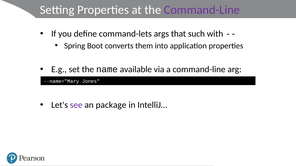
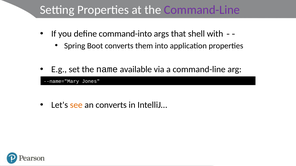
command-lets: command-lets -> command-into
such: such -> shell
see colour: purple -> orange
an package: package -> converts
